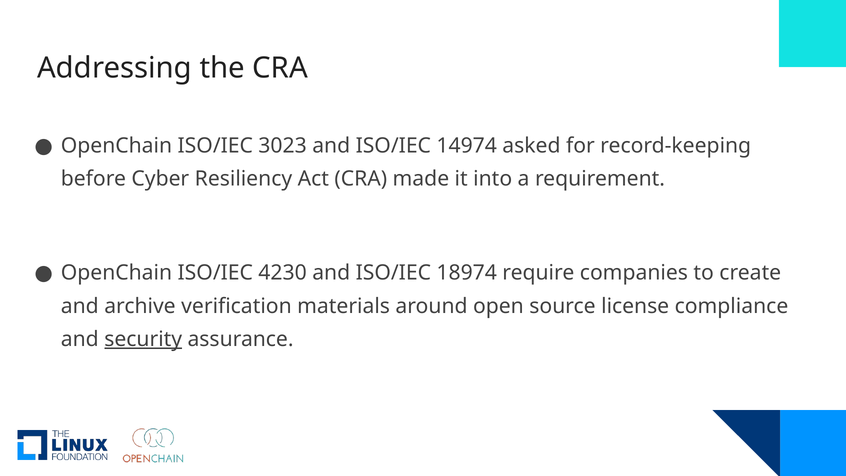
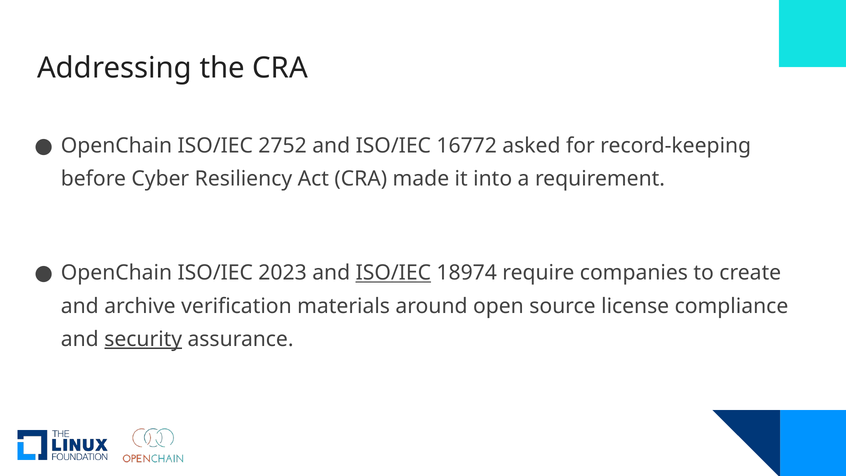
3023: 3023 -> 2752
14974: 14974 -> 16772
4230: 4230 -> 2023
ISO/IEC at (393, 273) underline: none -> present
